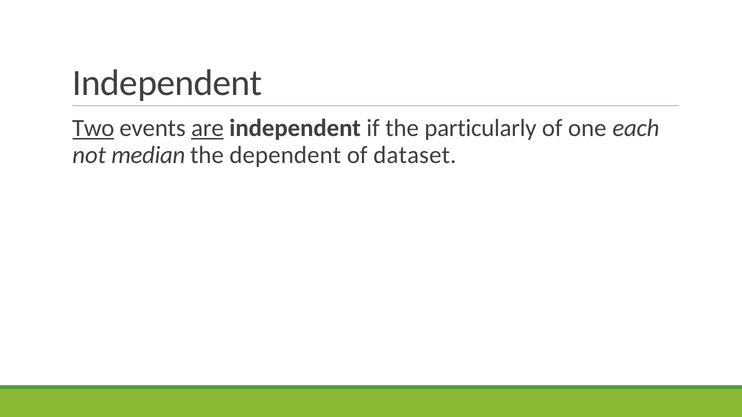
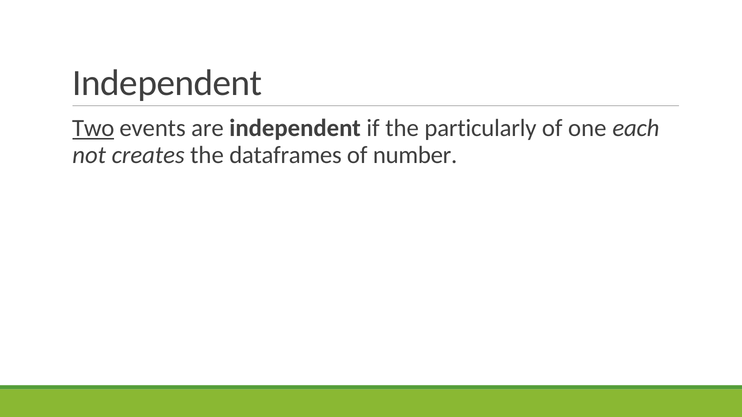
are underline: present -> none
median: median -> creates
dependent: dependent -> dataframes
dataset: dataset -> number
